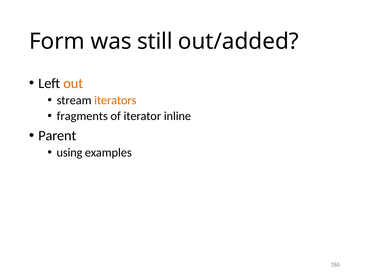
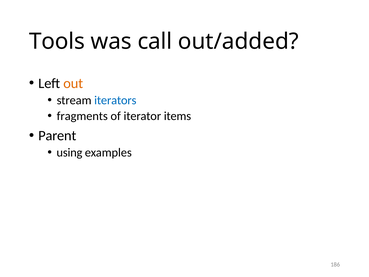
Form: Form -> Tools
still: still -> call
iterators colour: orange -> blue
inline: inline -> items
